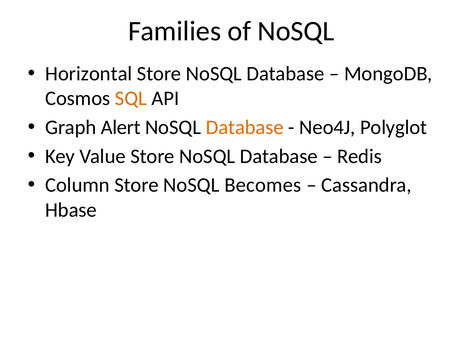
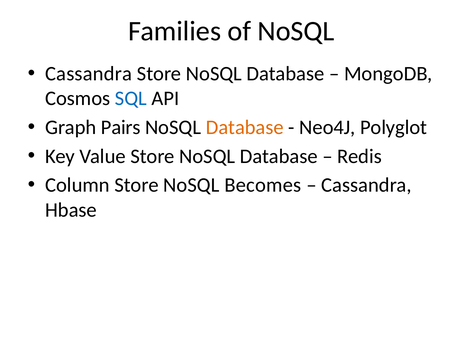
Horizontal at (89, 73): Horizontal -> Cassandra
SQL colour: orange -> blue
Alert: Alert -> Pairs
